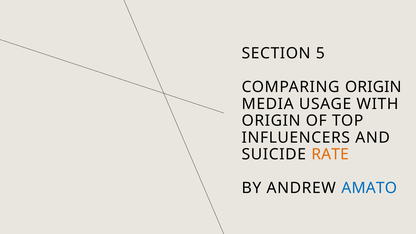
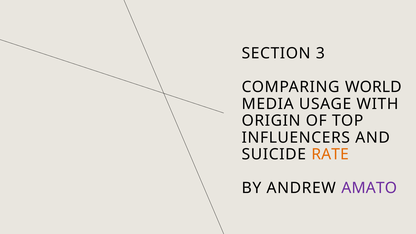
5: 5 -> 3
COMPARING ORIGIN: ORIGIN -> WORLD
AMATO colour: blue -> purple
